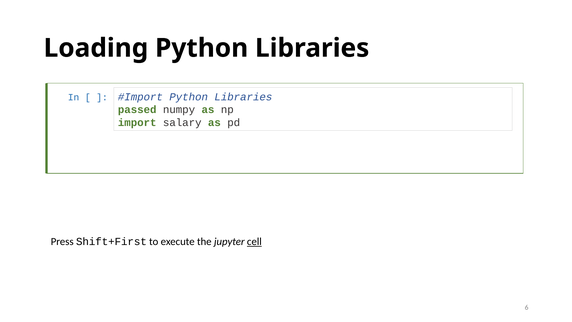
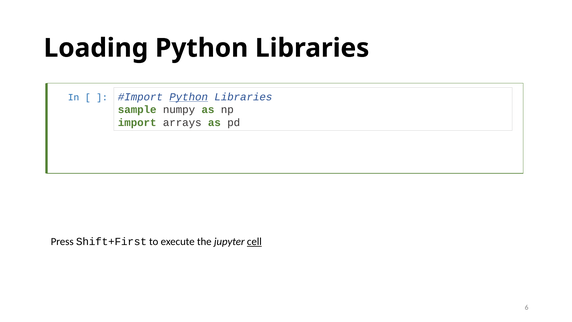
Python at (189, 97) underline: none -> present
passed: passed -> sample
salary: salary -> arrays
